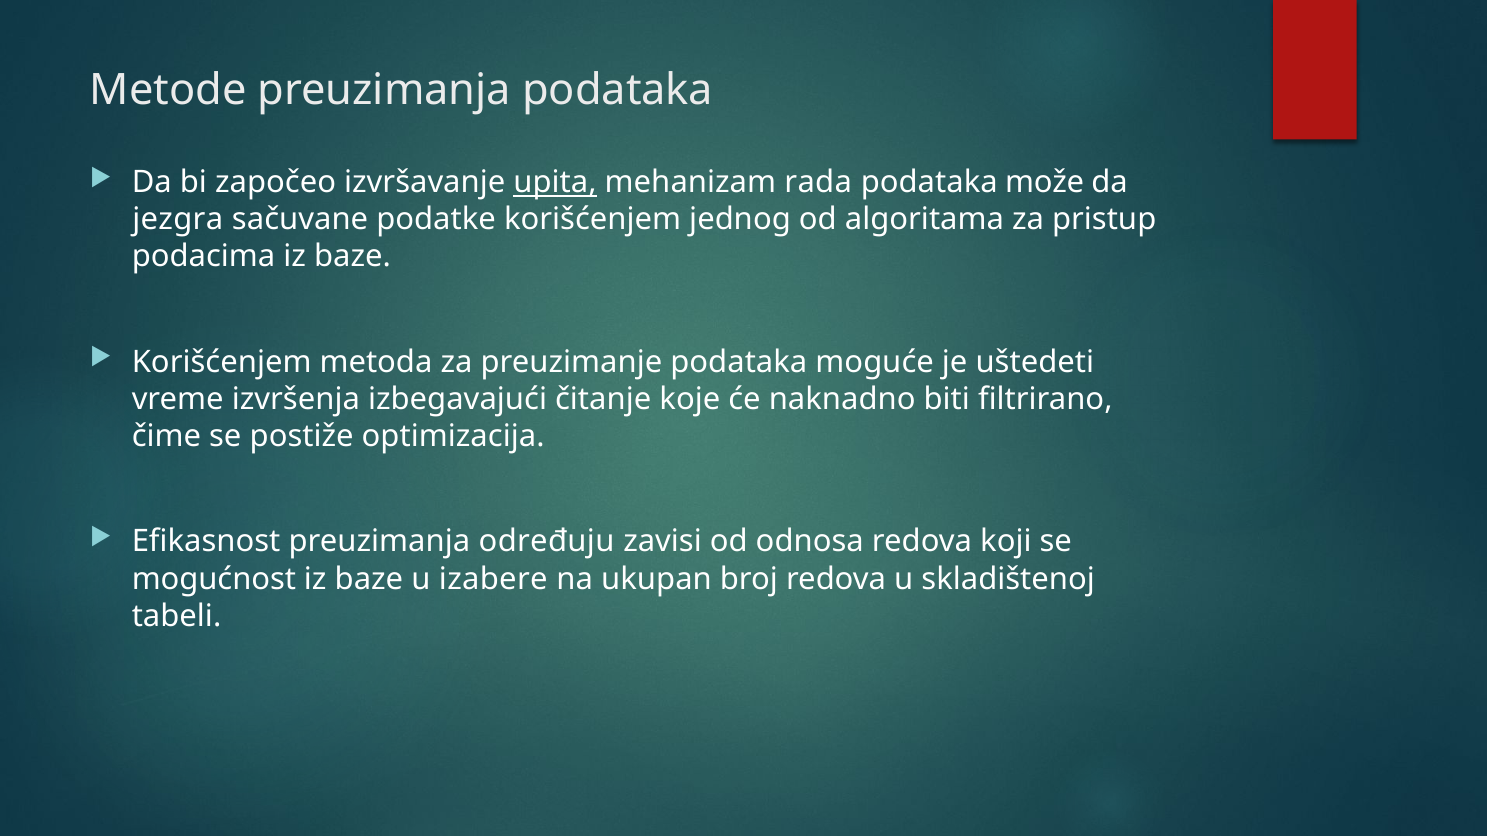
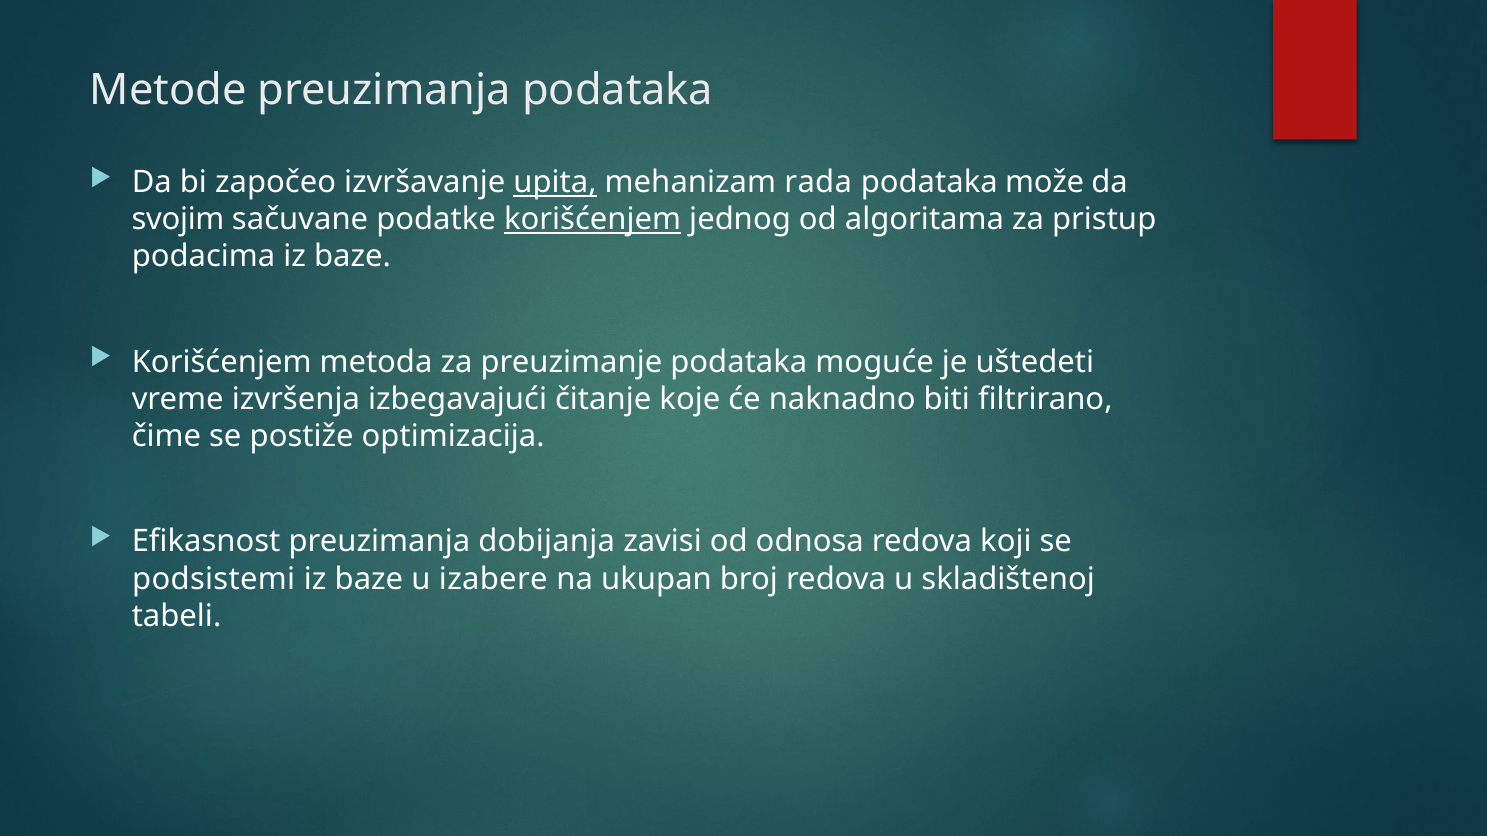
jezgra: jezgra -> svojim
korišćenjem at (593, 220) underline: none -> present
određuju: određuju -> dobijanja
mogućnost: mogućnost -> podsistemi
